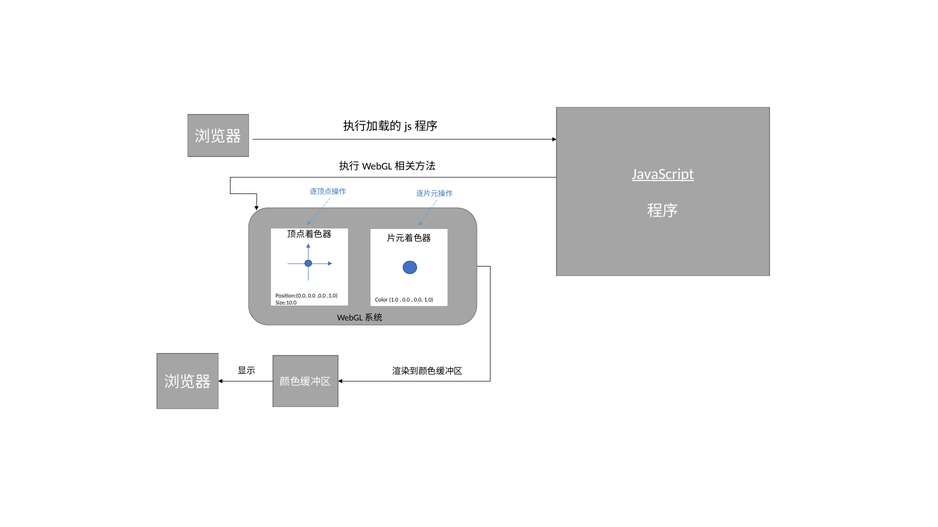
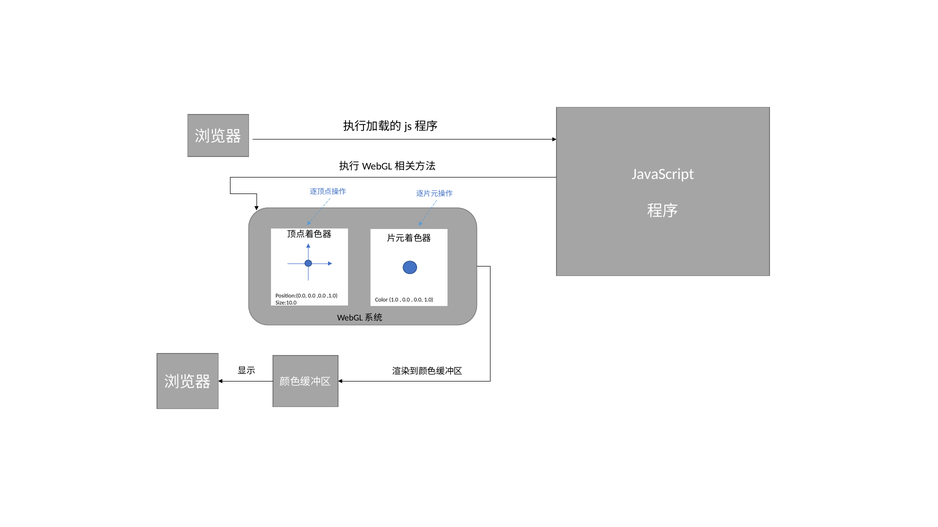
JavaScript underline: present -> none
